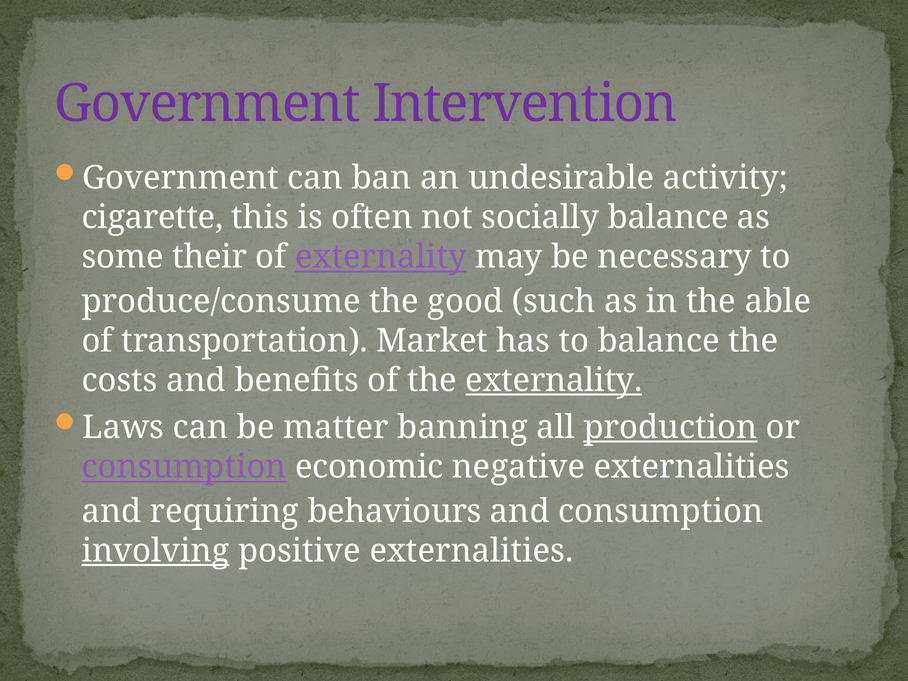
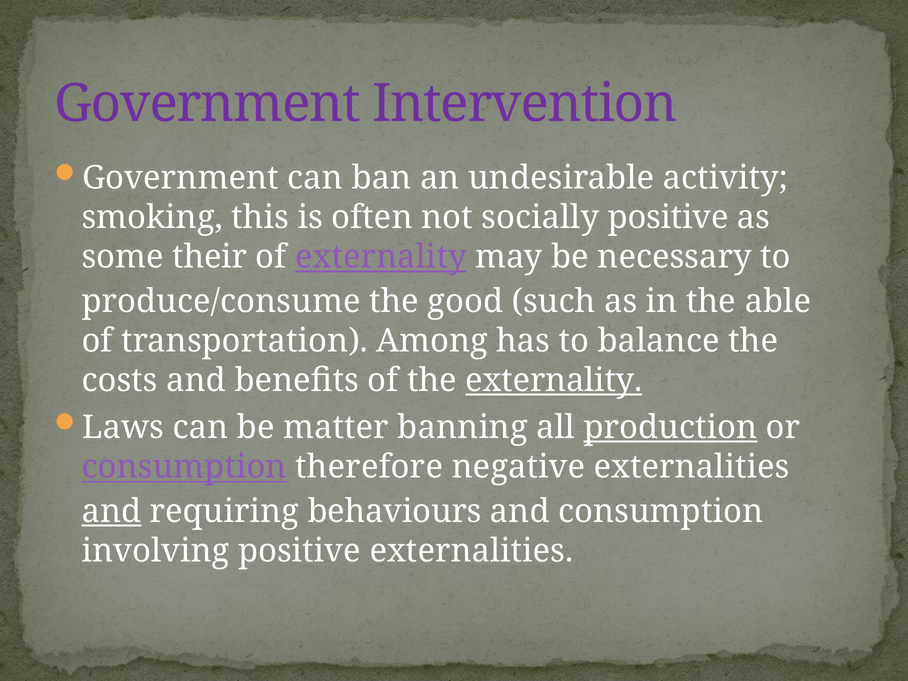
cigarette: cigarette -> smoking
socially balance: balance -> positive
Market: Market -> Among
economic: economic -> therefore
and at (111, 512) underline: none -> present
involving underline: present -> none
